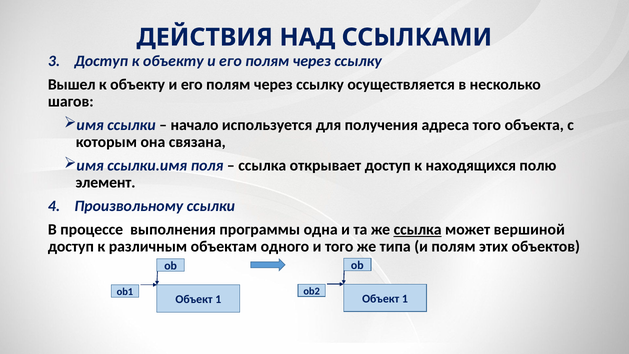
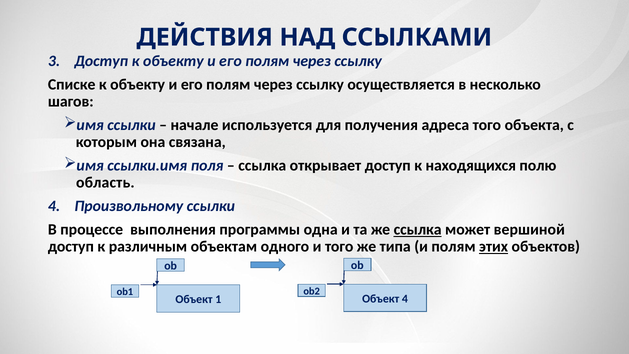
Вышел: Вышел -> Списке
начало: начало -> начале
элемент: элемент -> область
этих underline: none -> present
1 at (405, 298): 1 -> 4
